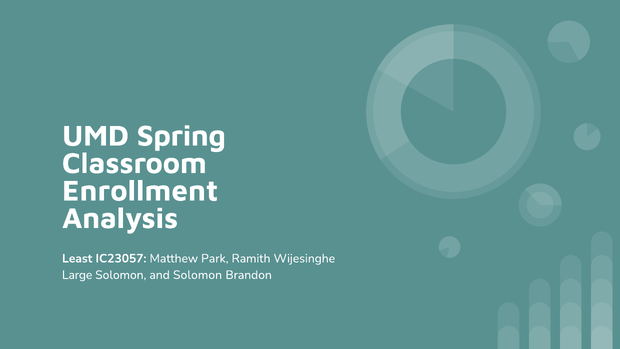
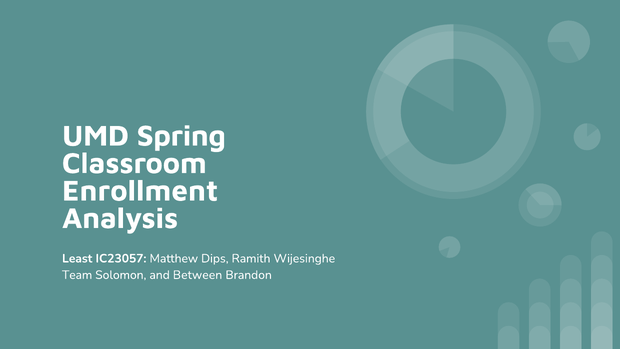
Park: Park -> Dips
Large: Large -> Team
and Solomon: Solomon -> Between
